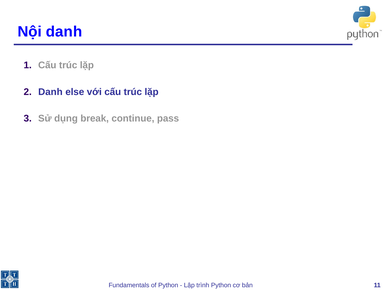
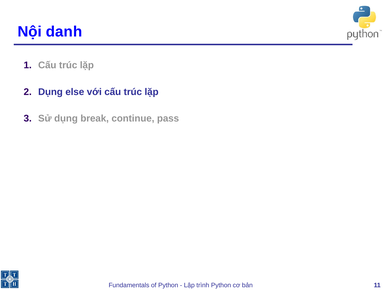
Danh at (50, 92): Danh -> Dụng
